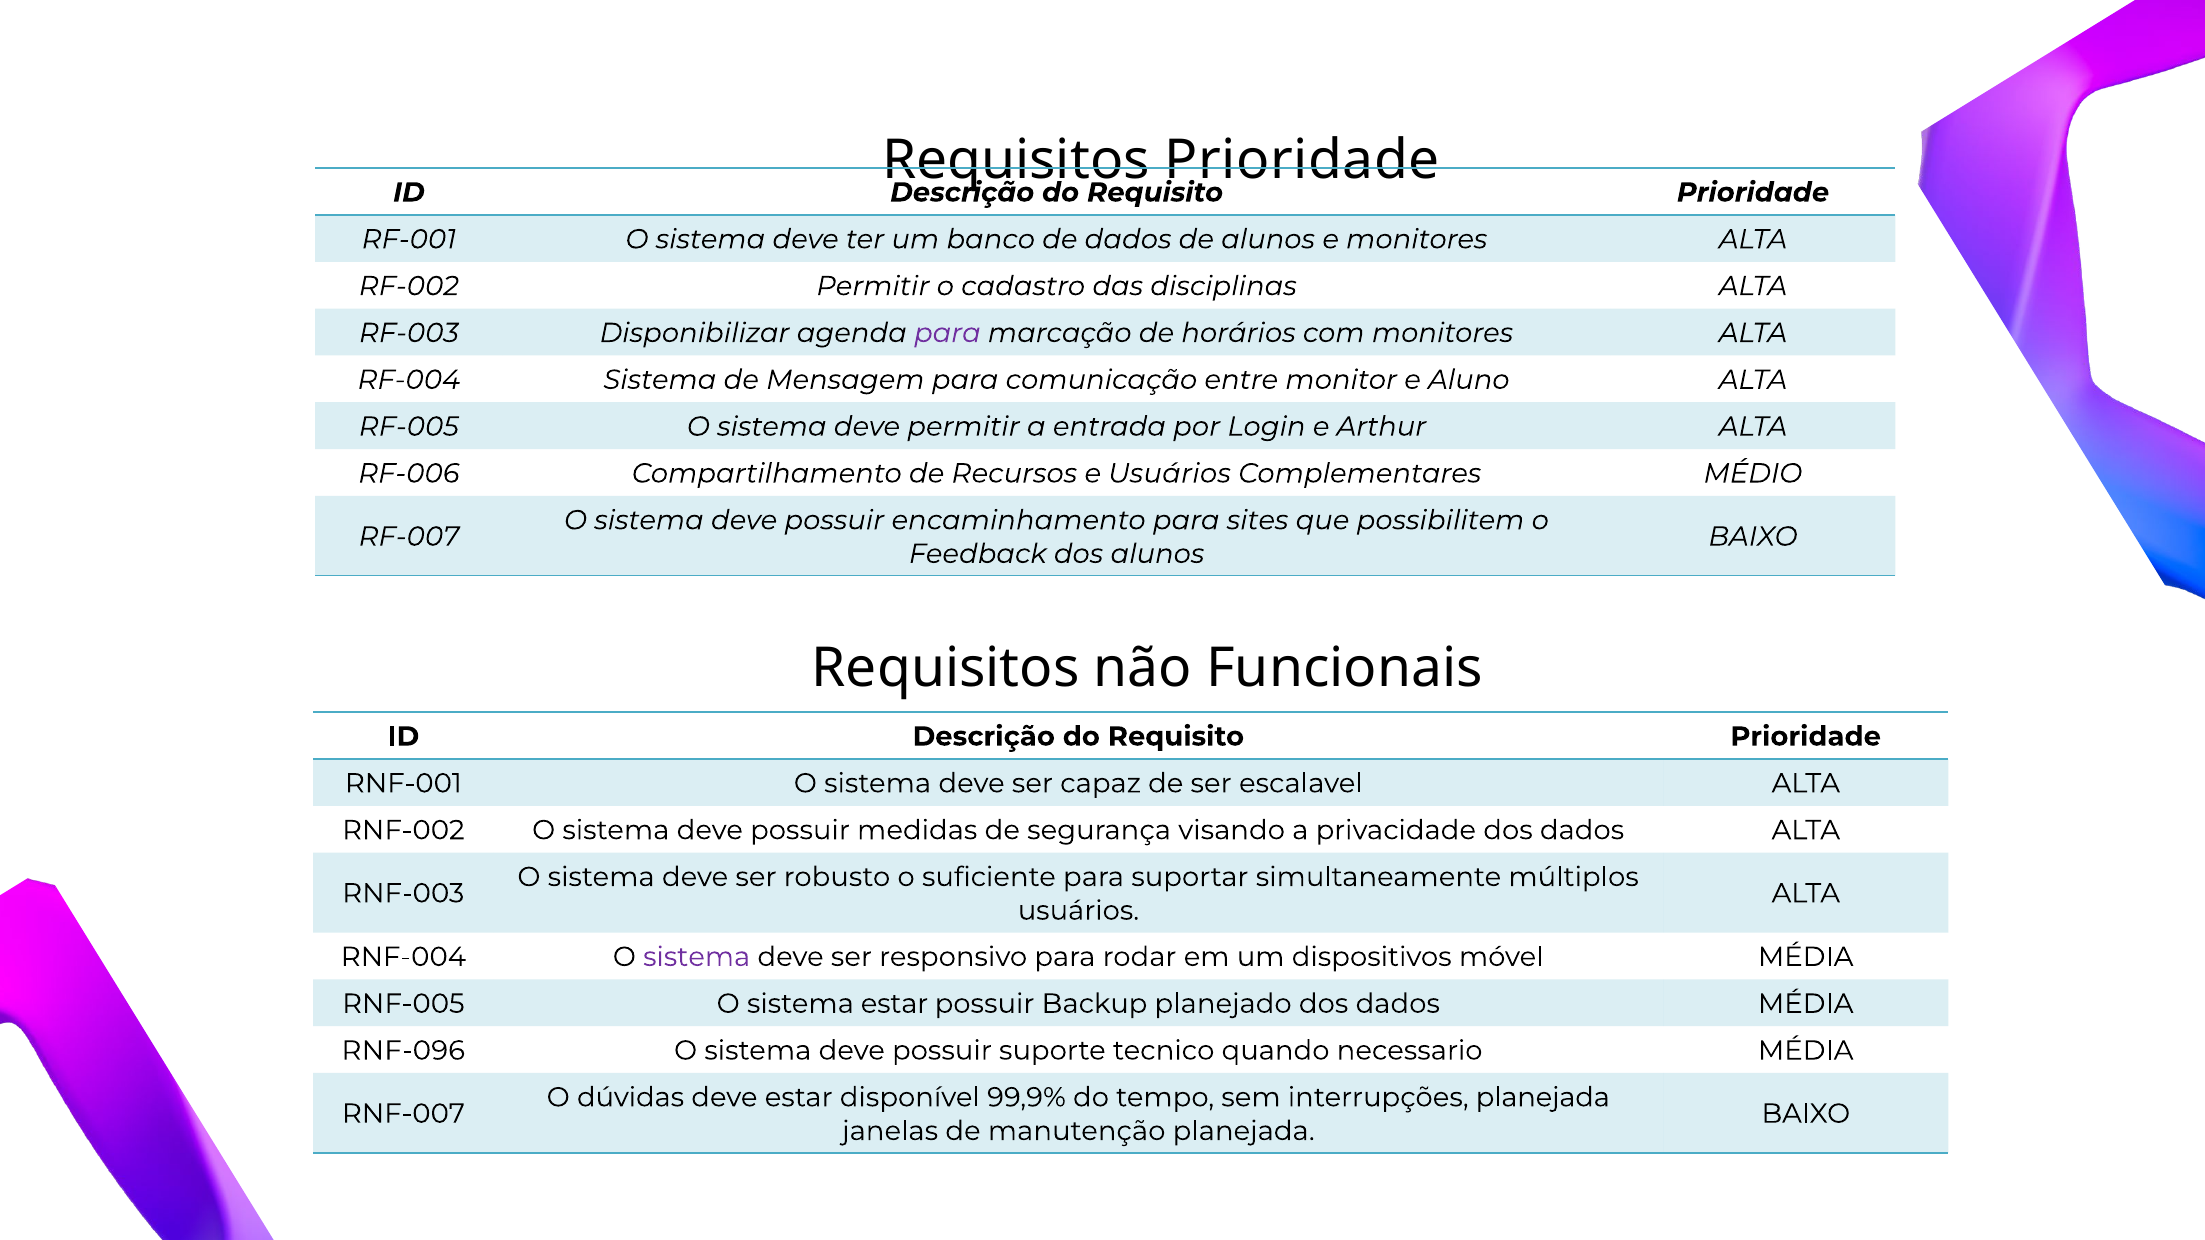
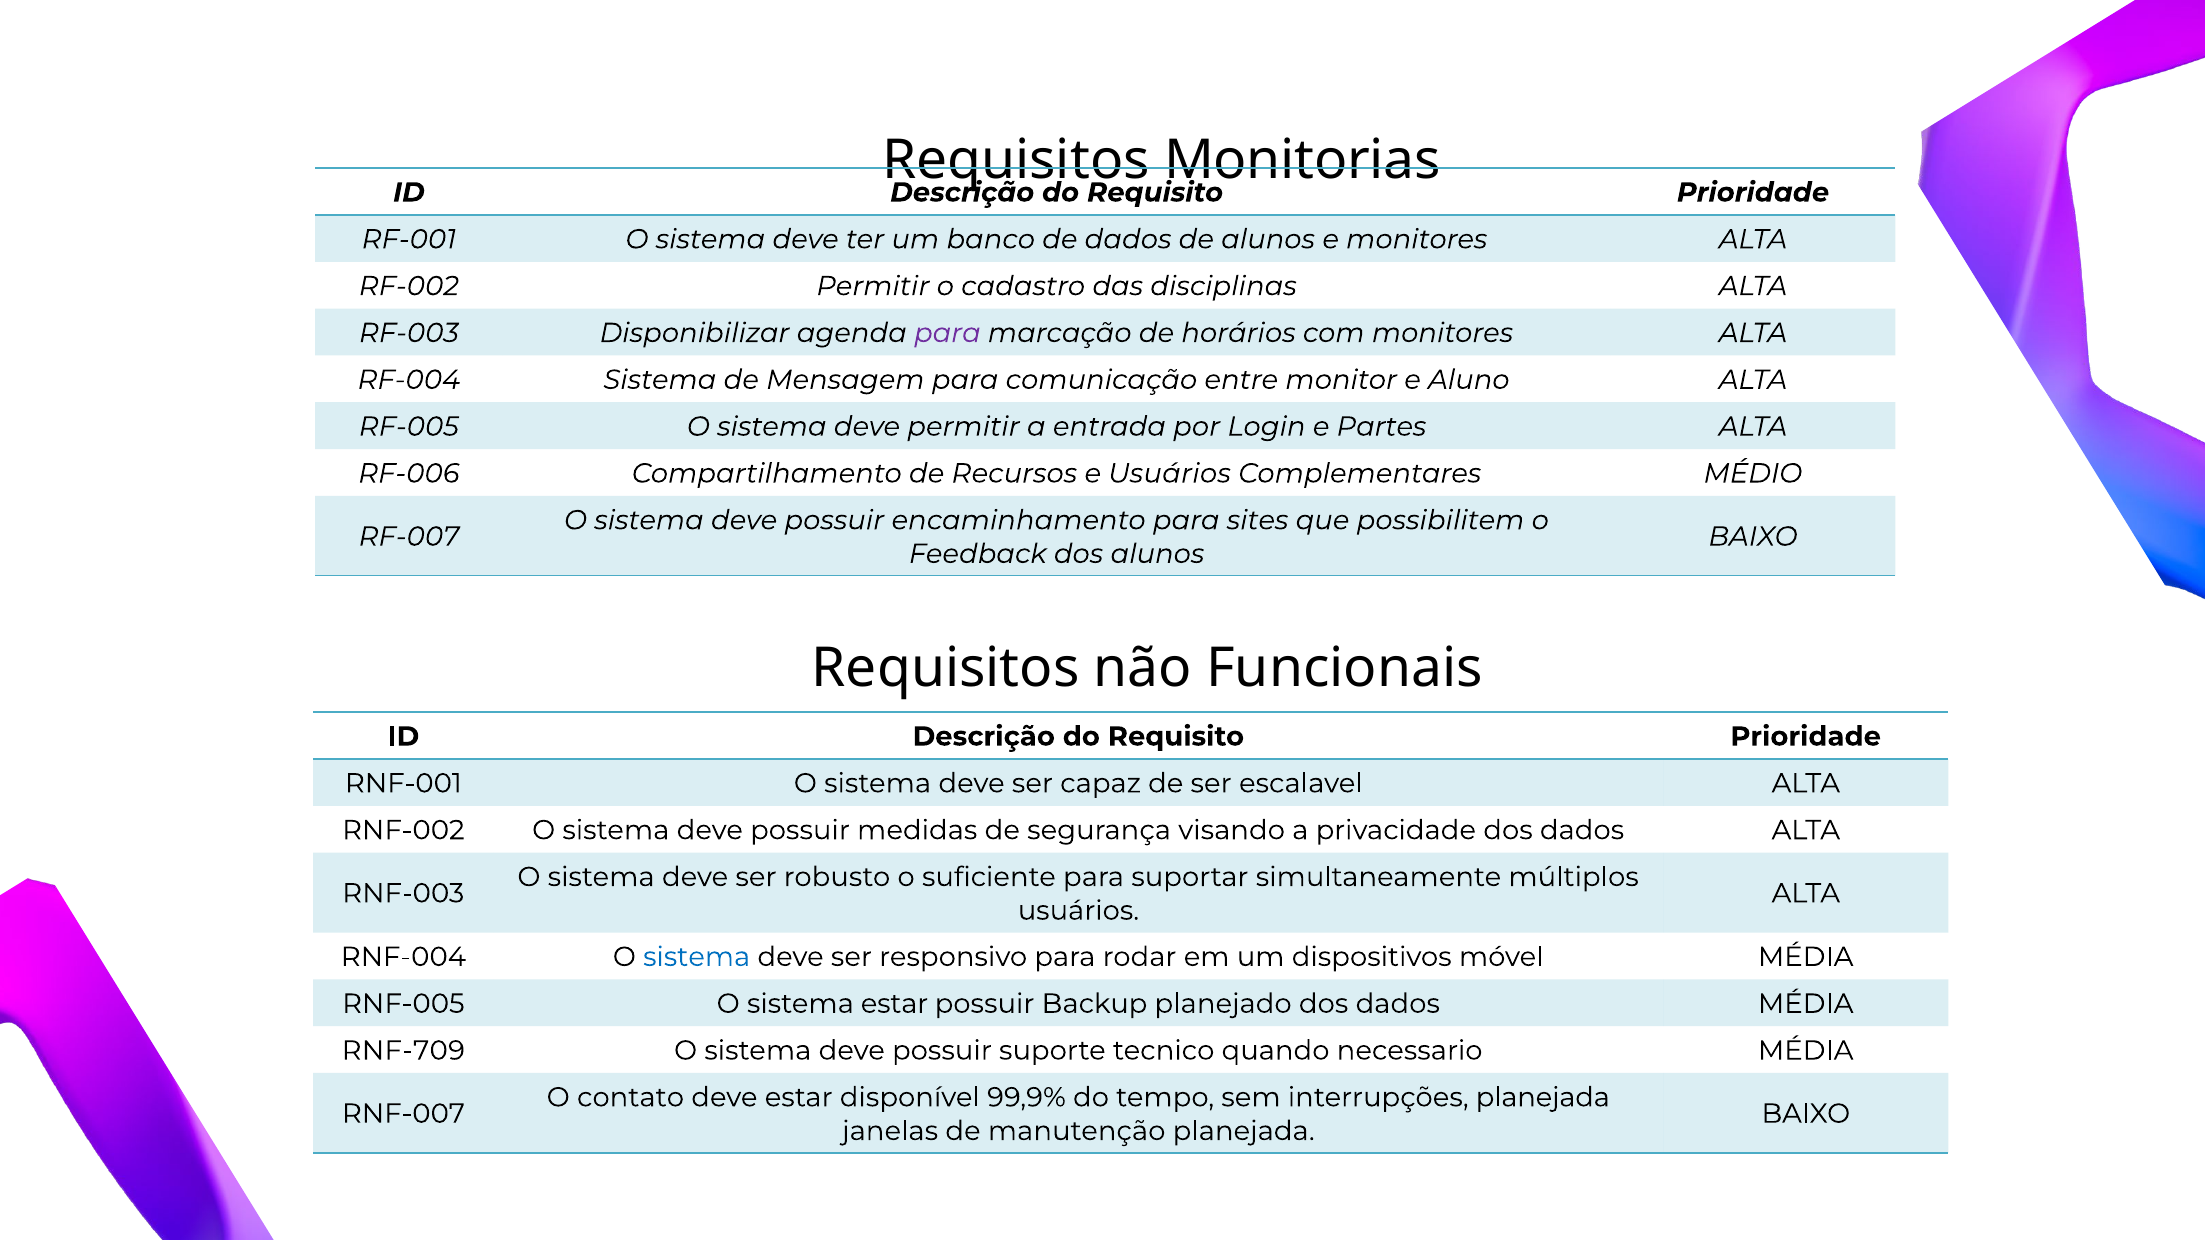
Prioridade at (1302, 160): Prioridade -> Monitorias
Arthur: Arthur -> Partes
sistema at (697, 957) colour: purple -> blue
RNF-096: RNF-096 -> RNF-709
dúvidas: dúvidas -> contato
